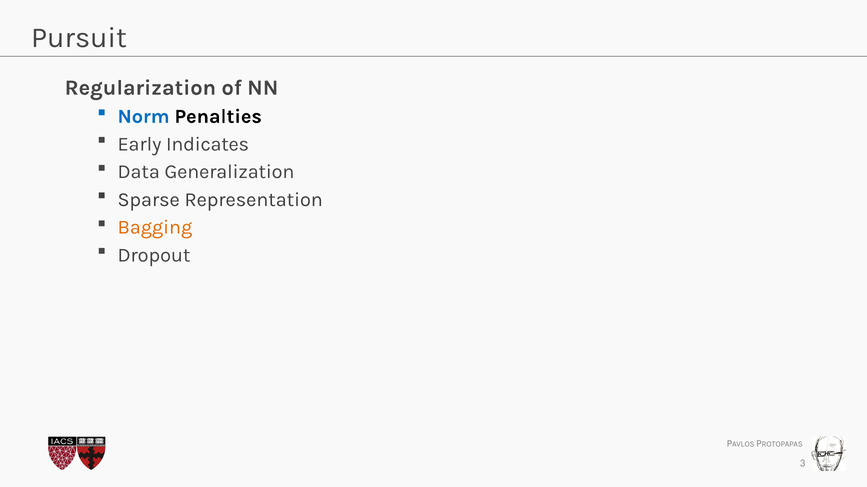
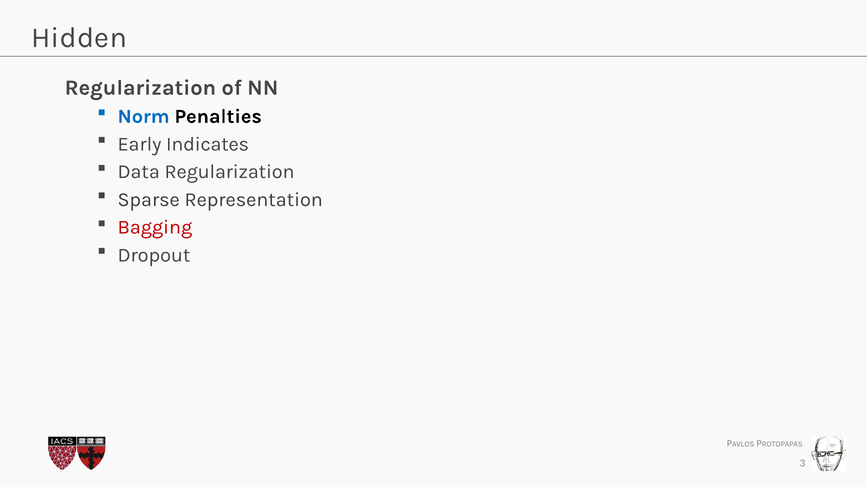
Pursuit: Pursuit -> Hidden
Data Generalization: Generalization -> Regularization
Bagging colour: orange -> red
